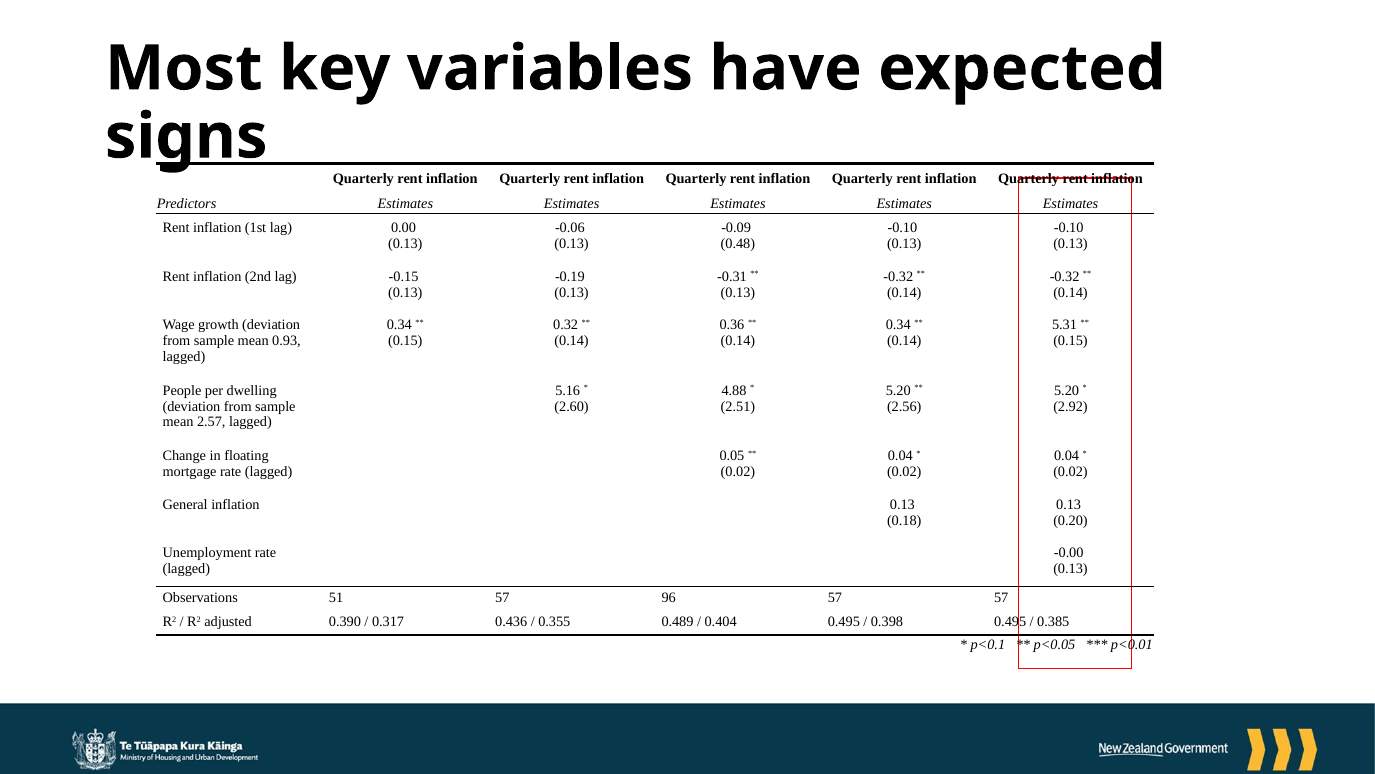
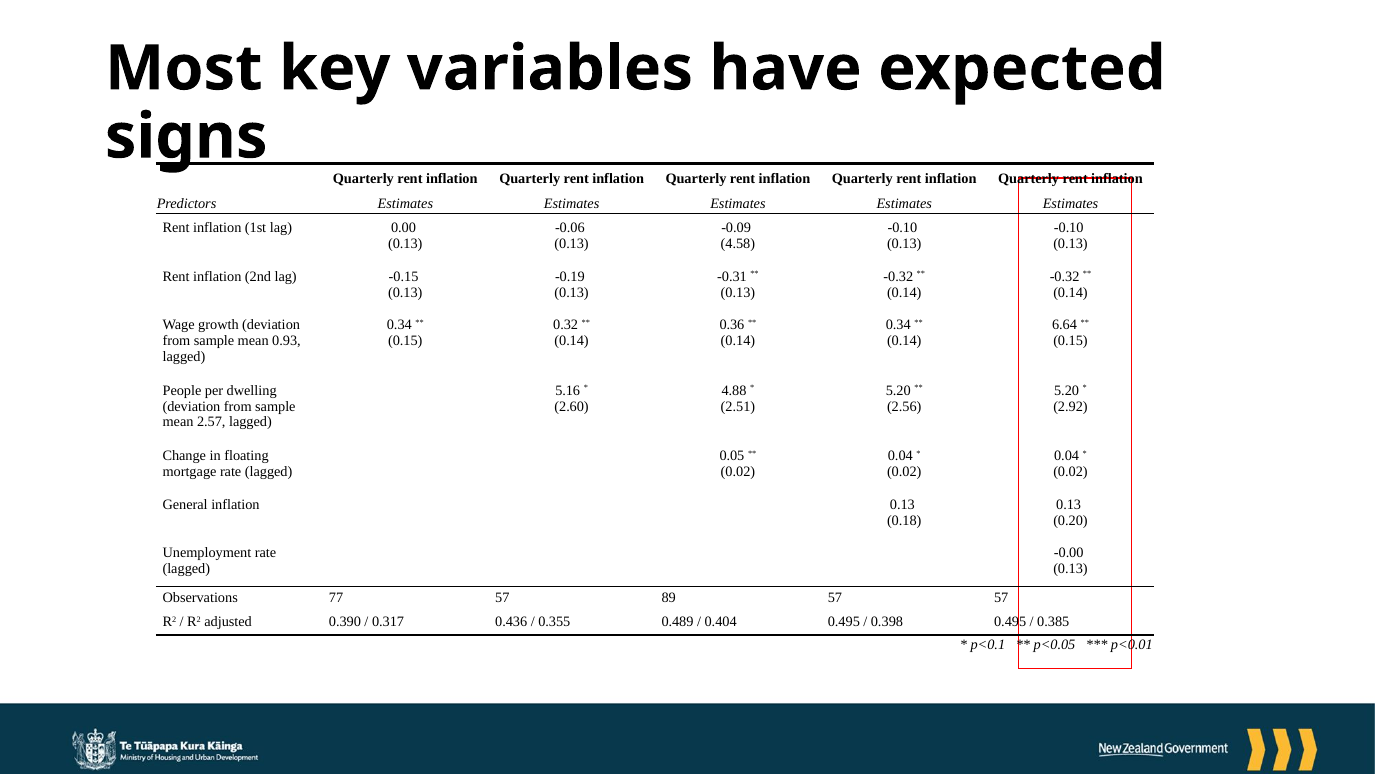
0.48: 0.48 -> 4.58
5.31: 5.31 -> 6.64
51: 51 -> 77
96: 96 -> 89
